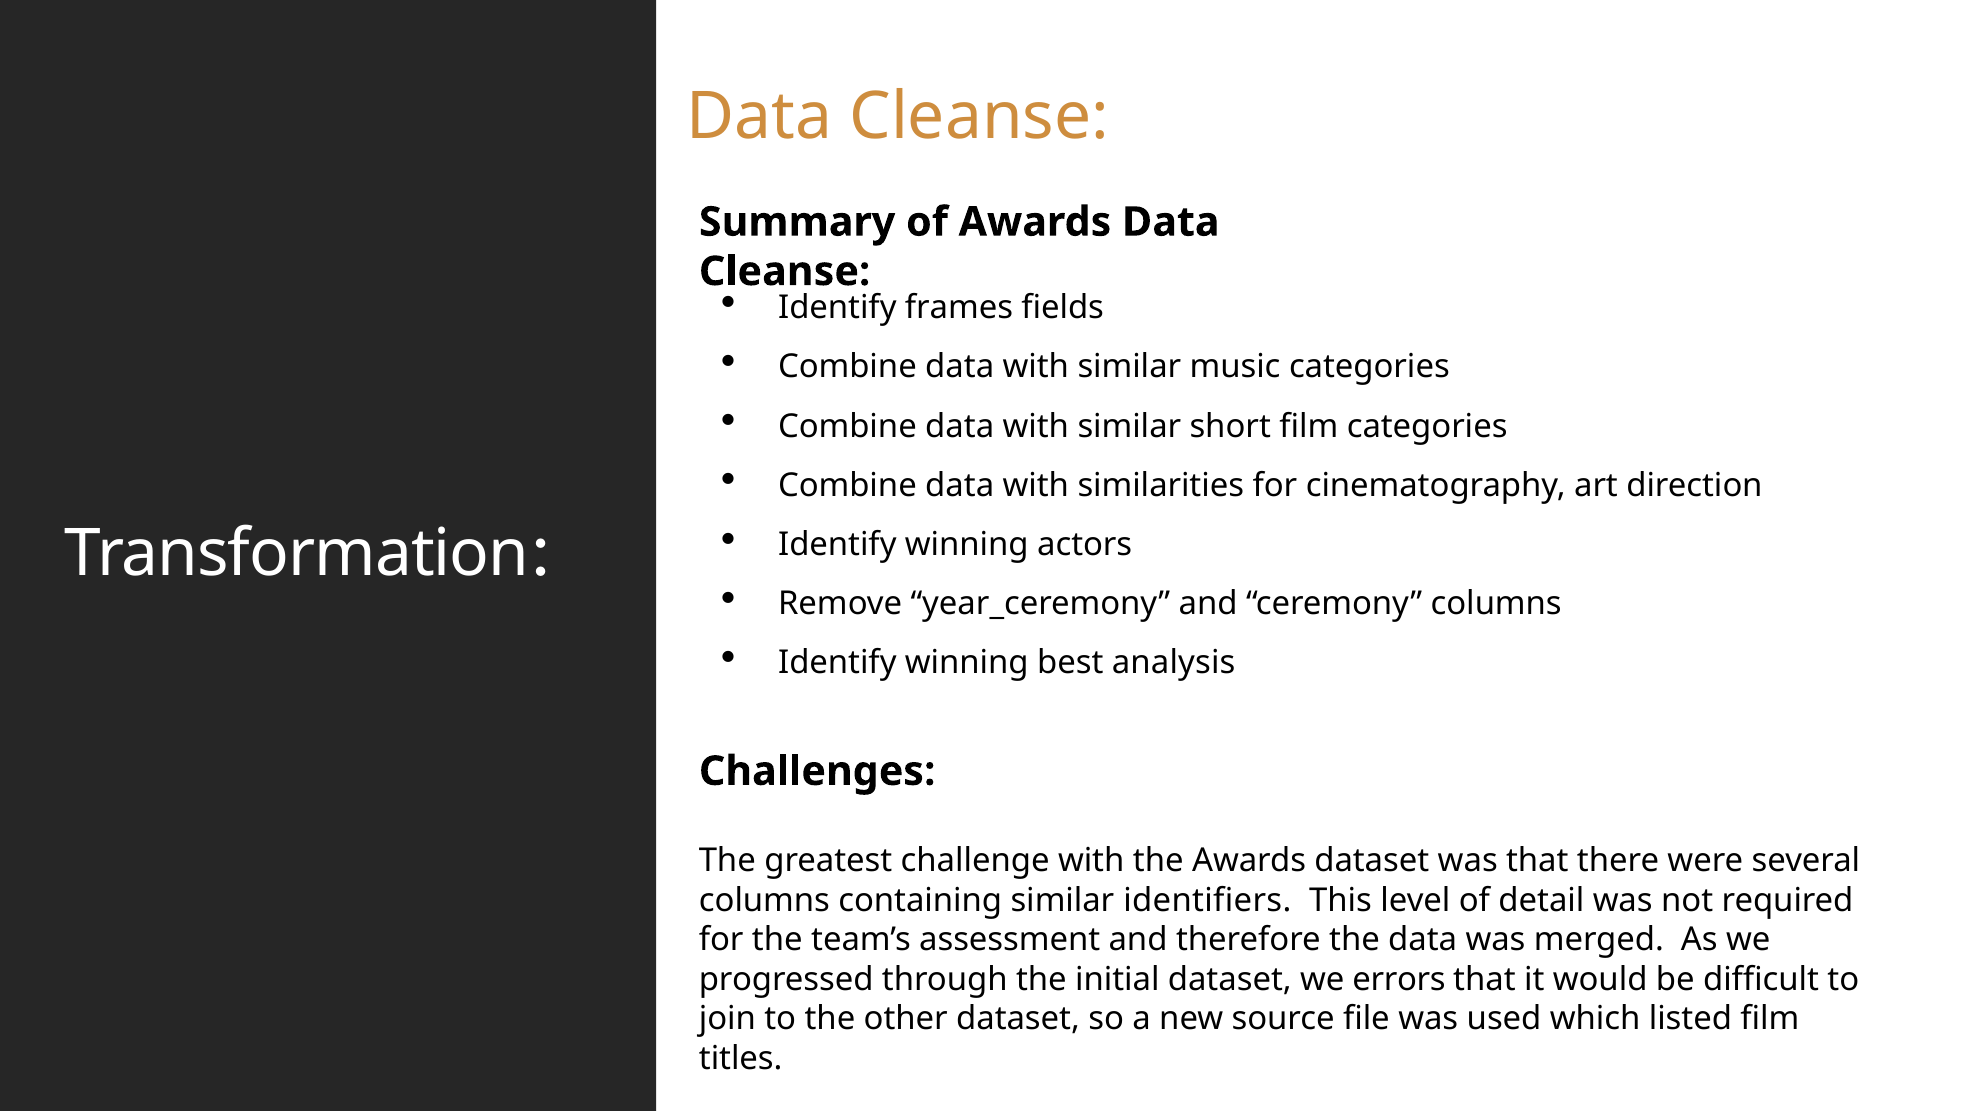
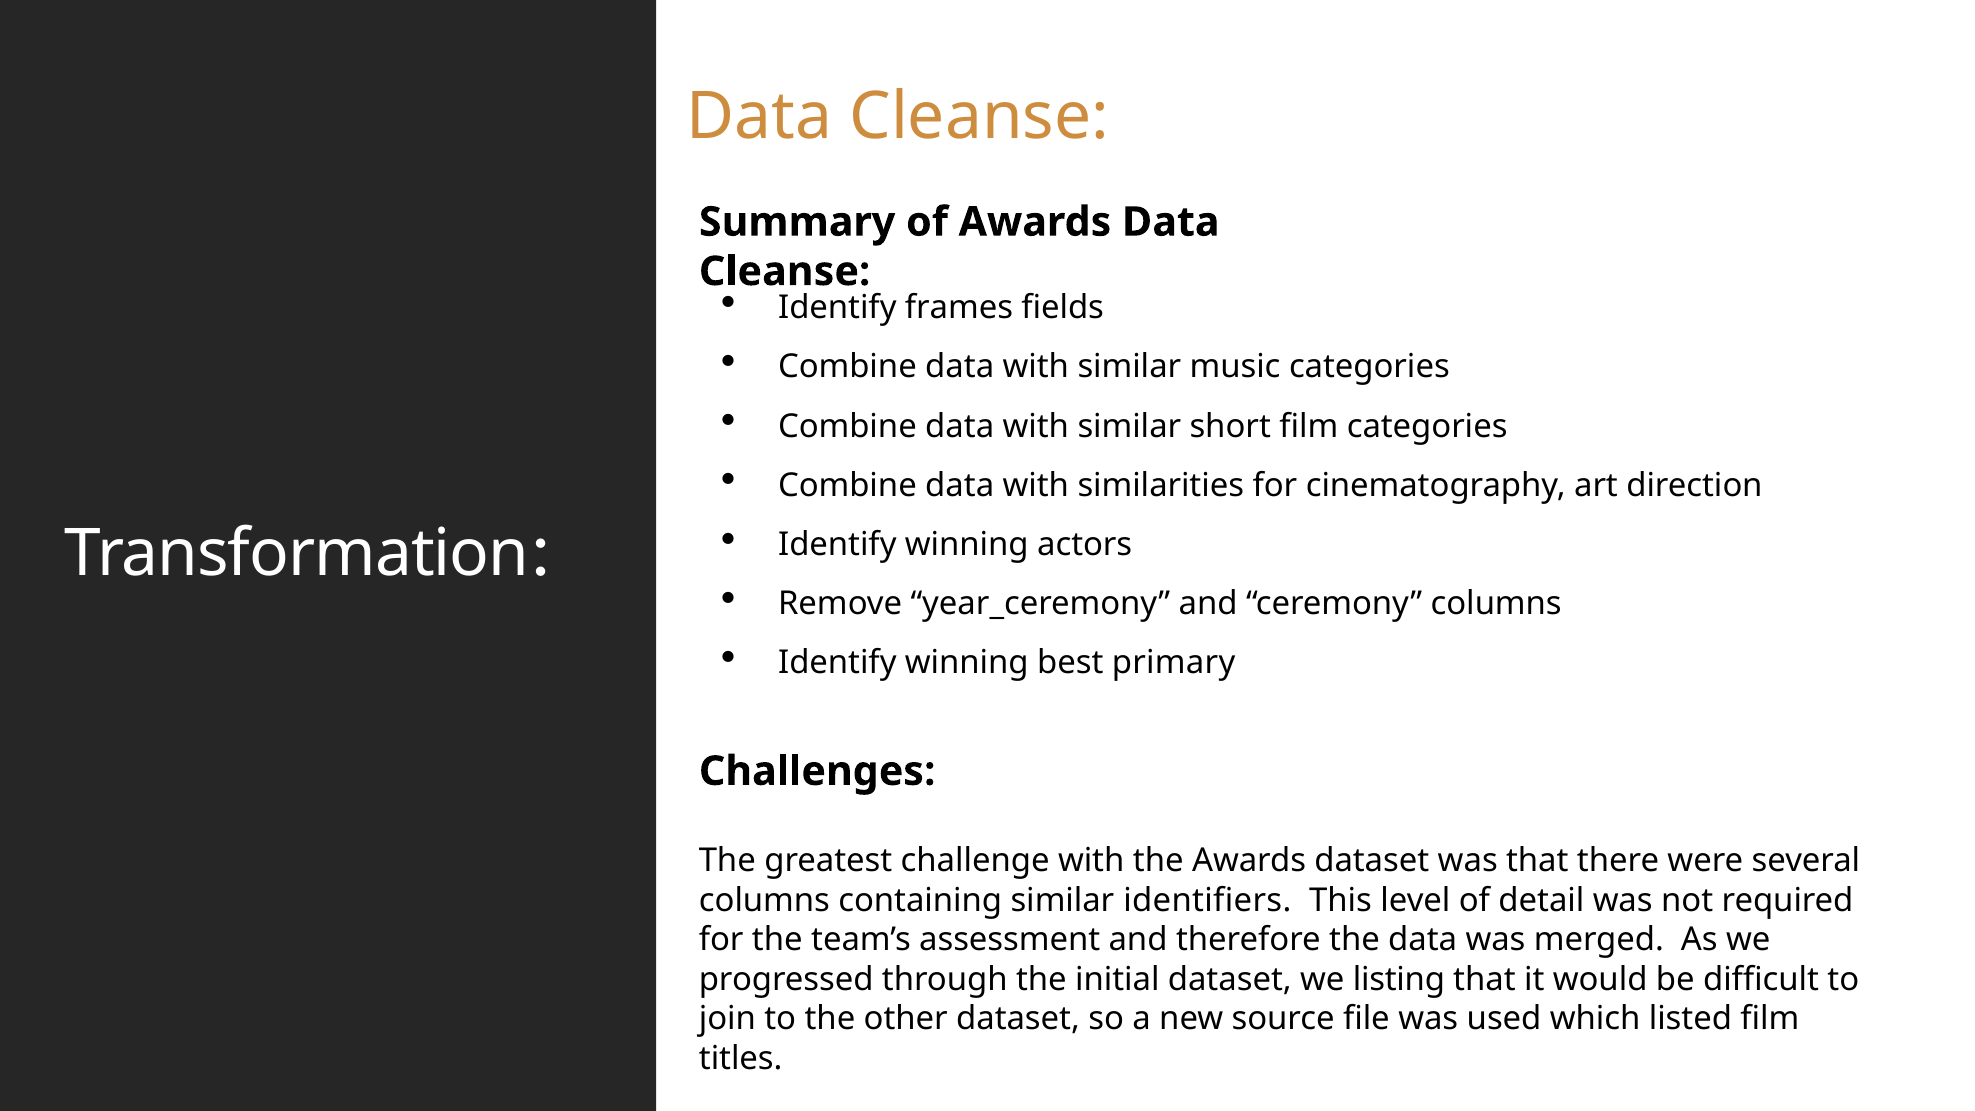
analysis: analysis -> primary
errors: errors -> listing
